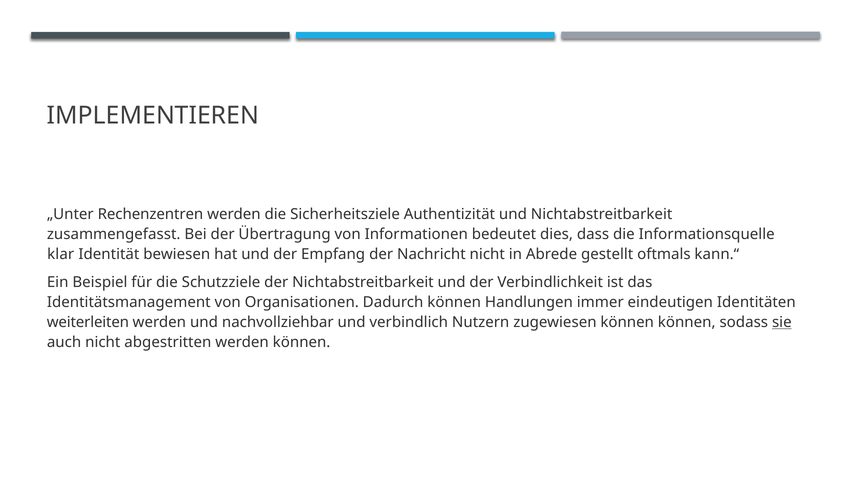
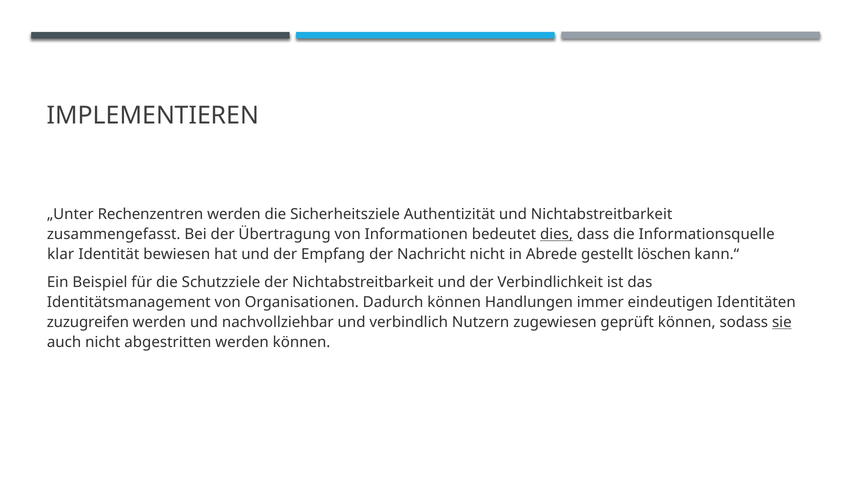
dies underline: none -> present
oftmals: oftmals -> löschen
weiterleiten: weiterleiten -> zuzugreifen
zugewiesen können: können -> geprüft
